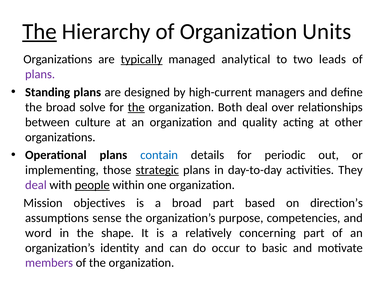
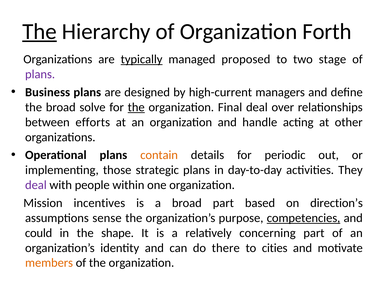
Units: Units -> Forth
analytical: analytical -> proposed
leads: leads -> stage
Standing: Standing -> Business
Both: Both -> Final
culture: culture -> efforts
quality: quality -> handle
contain colour: blue -> orange
strategic underline: present -> none
people underline: present -> none
objectives: objectives -> incentives
competencies underline: none -> present
word: word -> could
occur: occur -> there
basic: basic -> cities
members colour: purple -> orange
